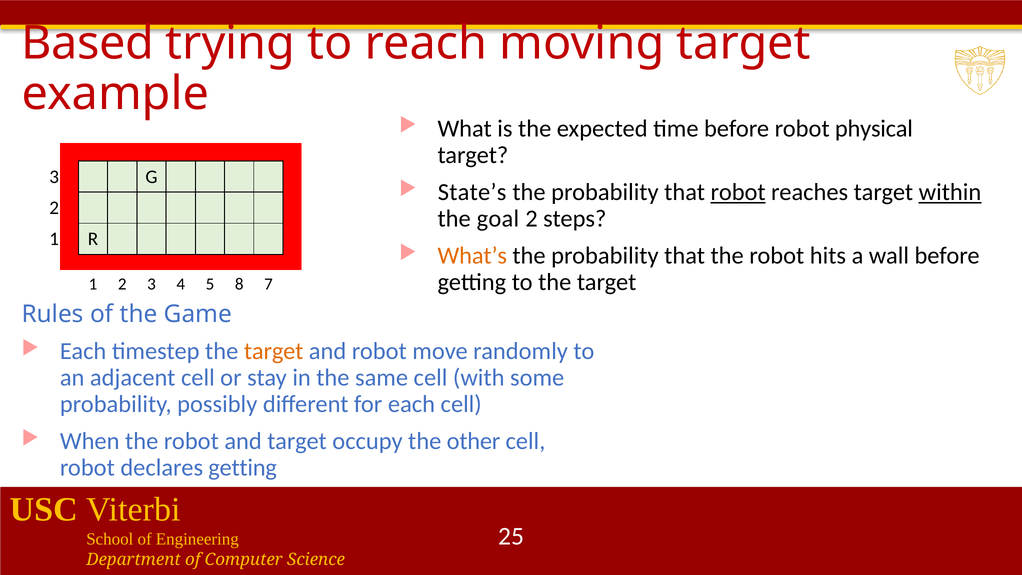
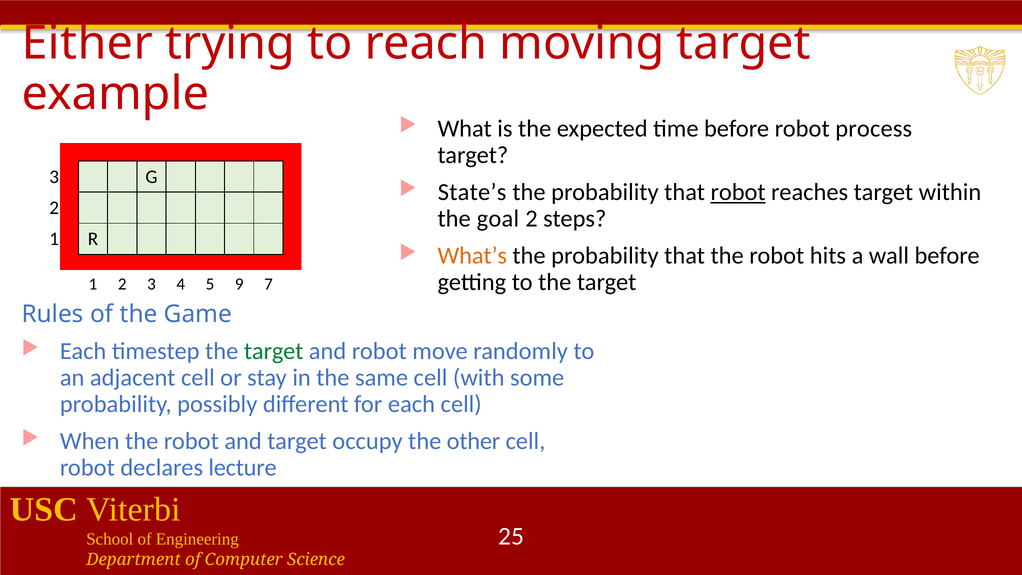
Based: Based -> Either
physical: physical -> process
within underline: present -> none
8: 8 -> 9
target at (274, 351) colour: orange -> green
declares getting: getting -> lecture
